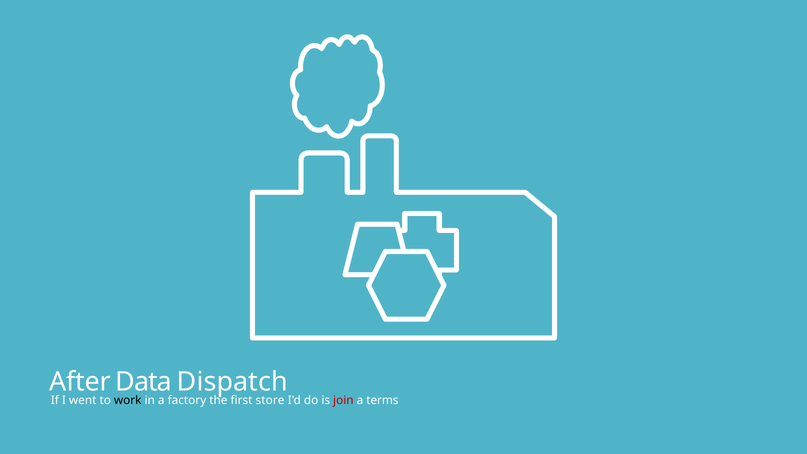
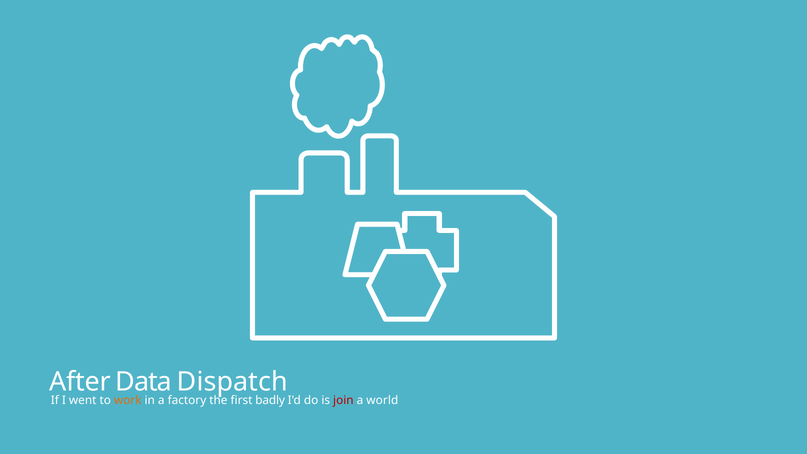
work colour: black -> orange
store: store -> badly
terms: terms -> world
